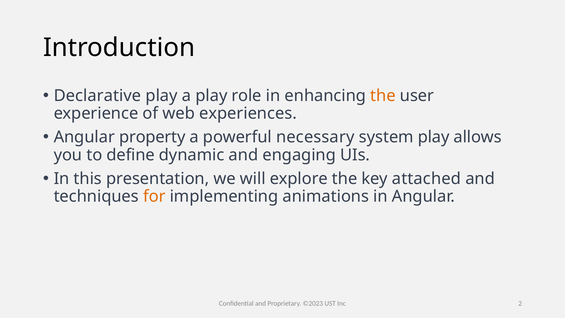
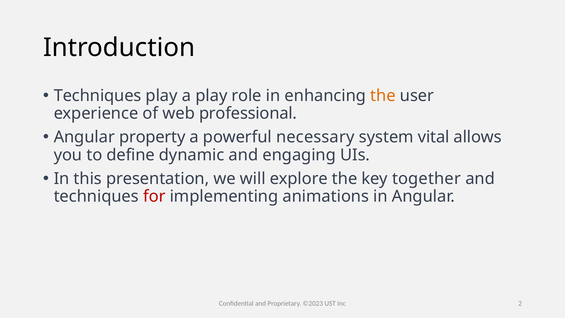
Declarative at (97, 96): Declarative -> Techniques
experiences: experiences -> professional
system play: play -> vital
attached: attached -> together
for colour: orange -> red
